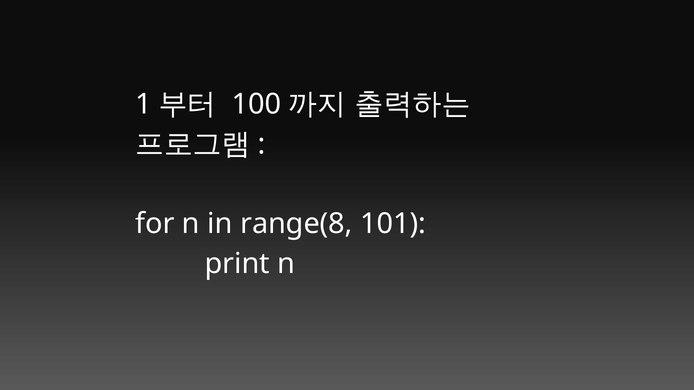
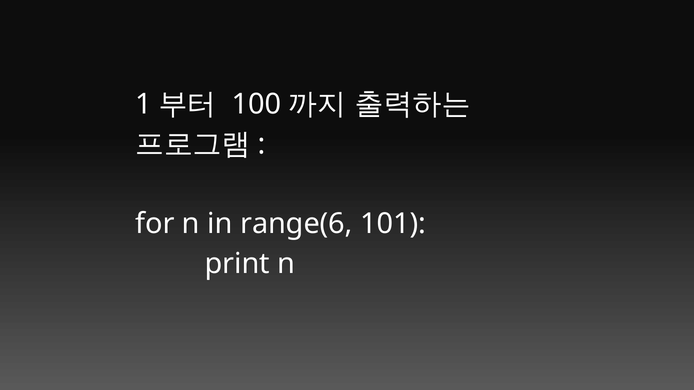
range(8: range(8 -> range(6
